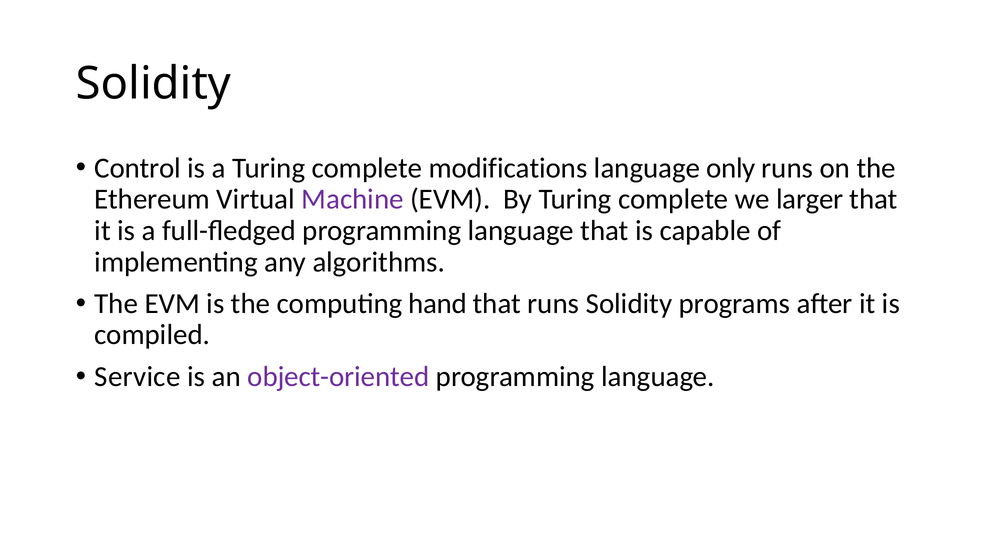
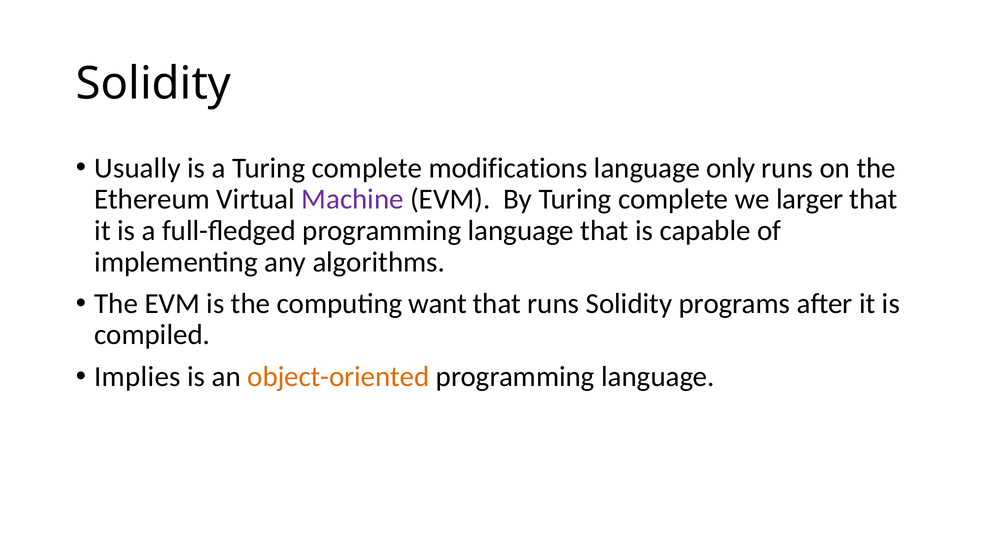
Control: Control -> Usually
hand: hand -> want
Service: Service -> Implies
object-oriented colour: purple -> orange
